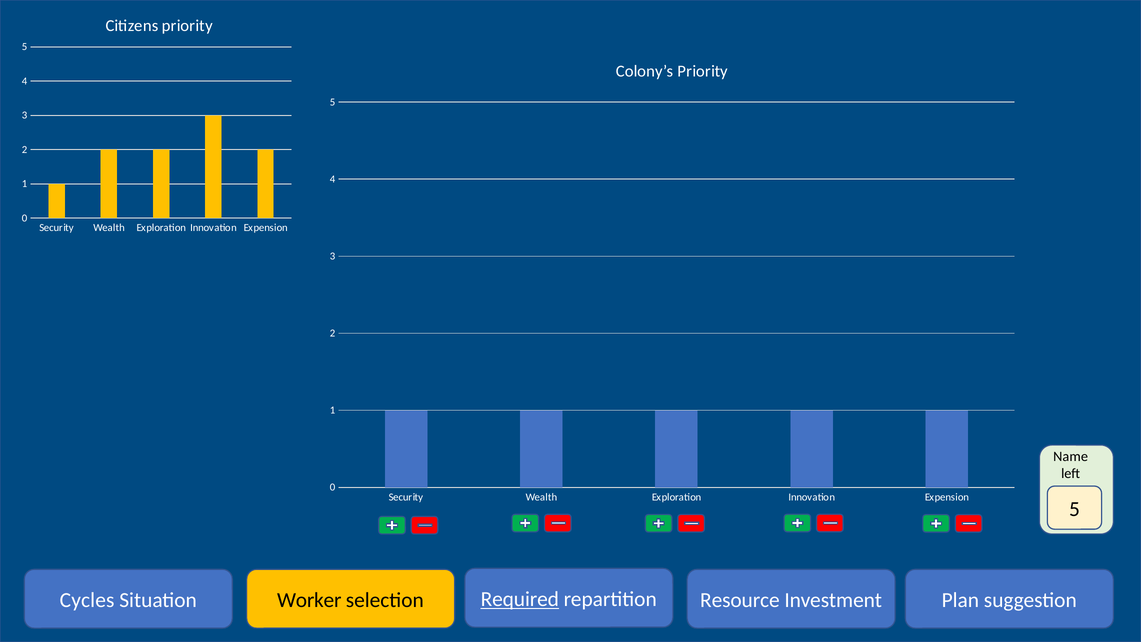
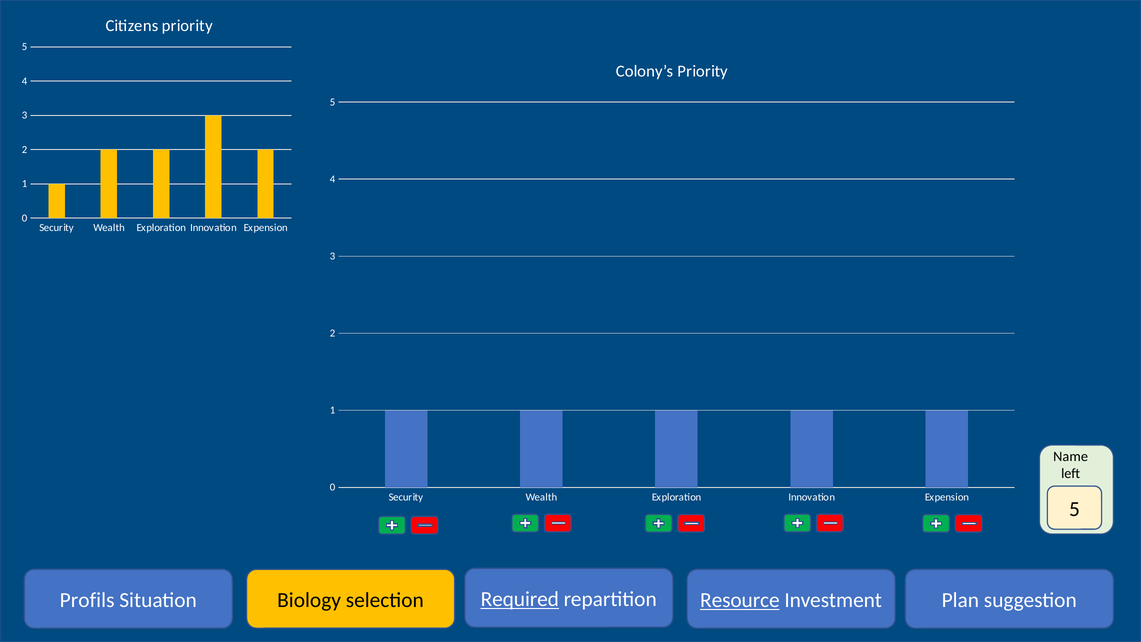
Cycles: Cycles -> Profils
Worker: Worker -> Biology
Resource underline: none -> present
